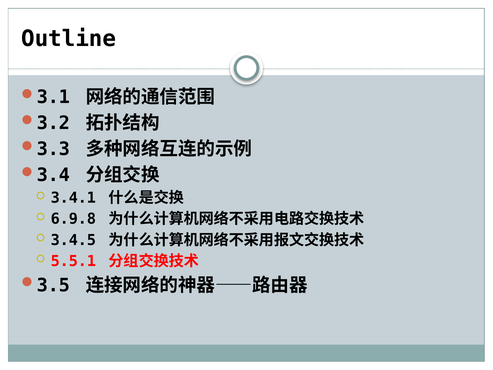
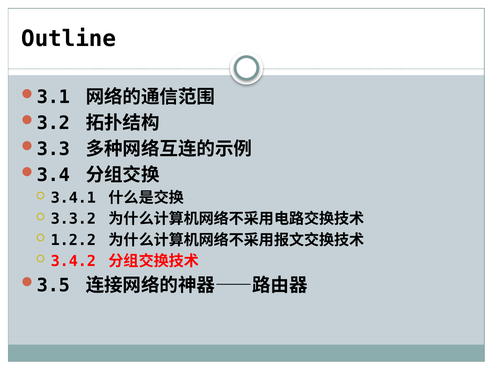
6.9.8: 6.9.8 -> 3.3.2
3.4.5: 3.4.5 -> 1.2.2
5.5.1: 5.5.1 -> 3.4.2
